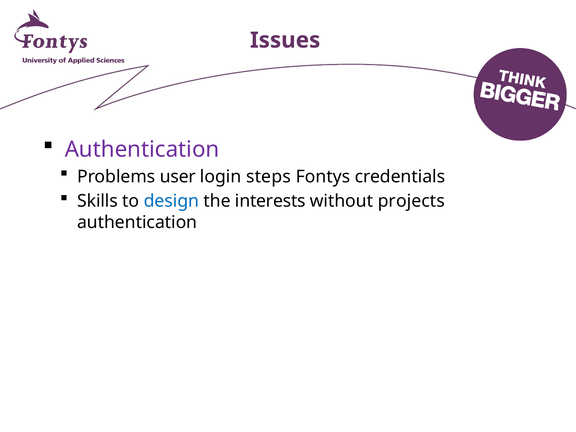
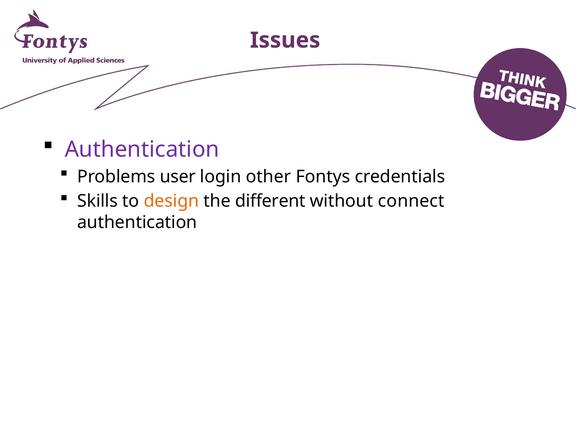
steps: steps -> other
design colour: blue -> orange
interests: interests -> different
projects: projects -> connect
